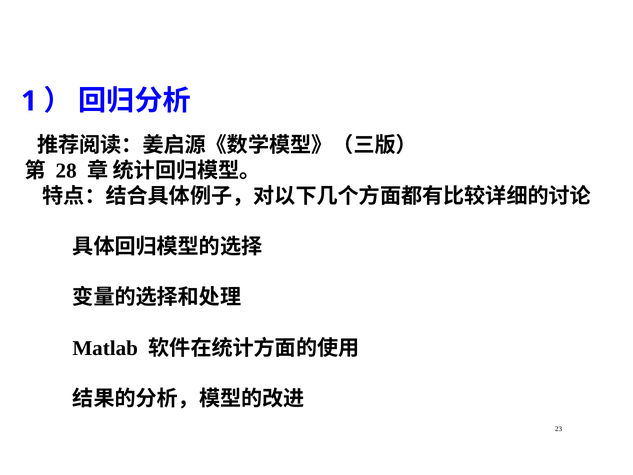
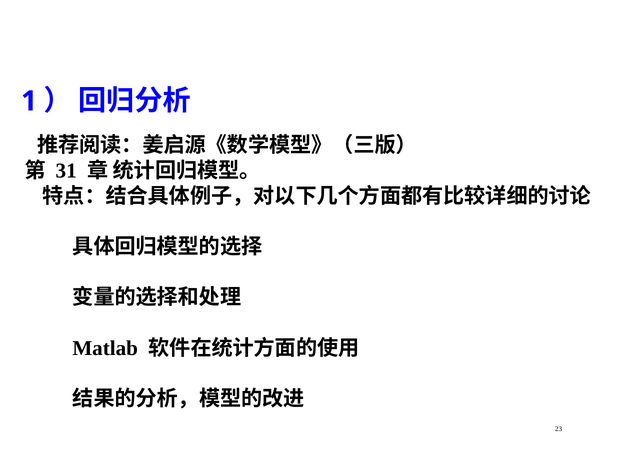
28: 28 -> 31
